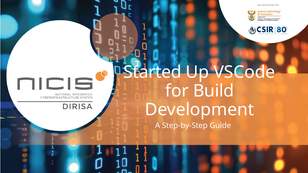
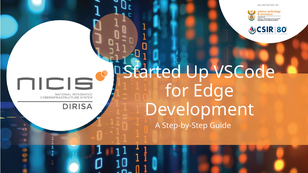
Build: Build -> Edge
